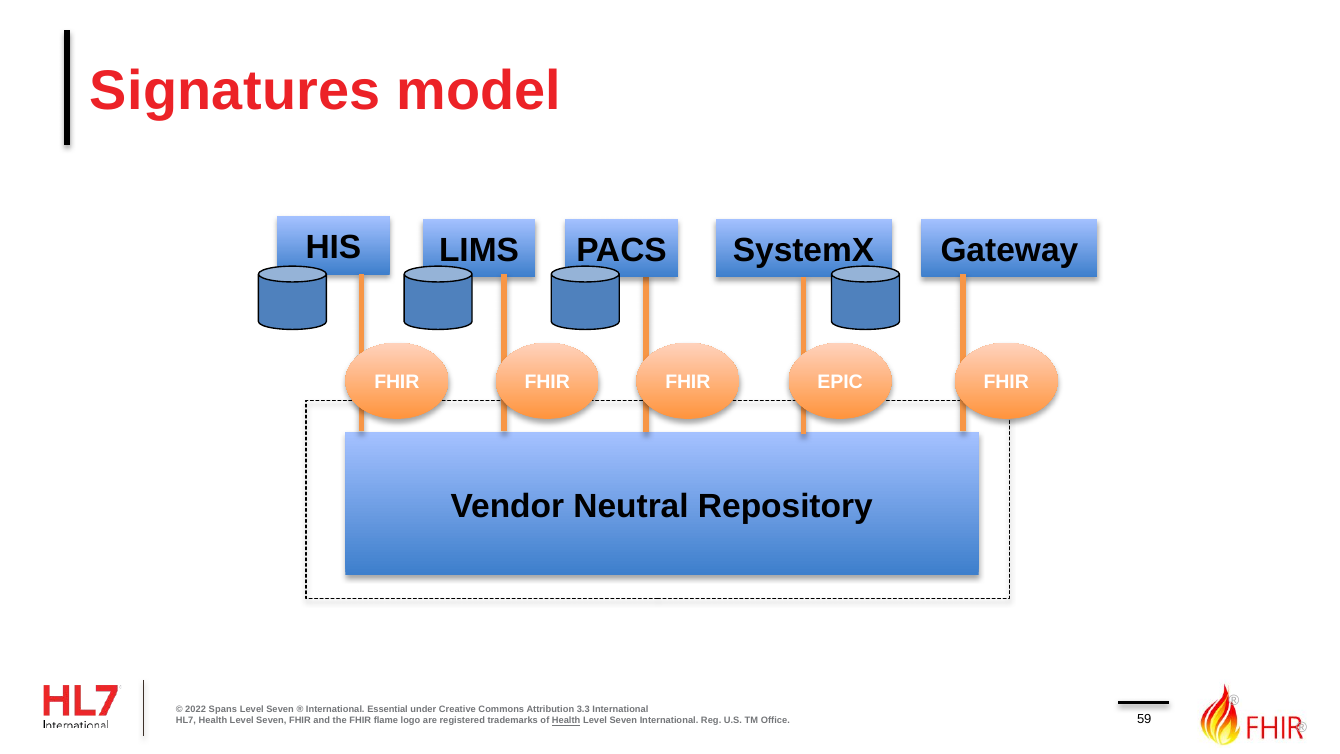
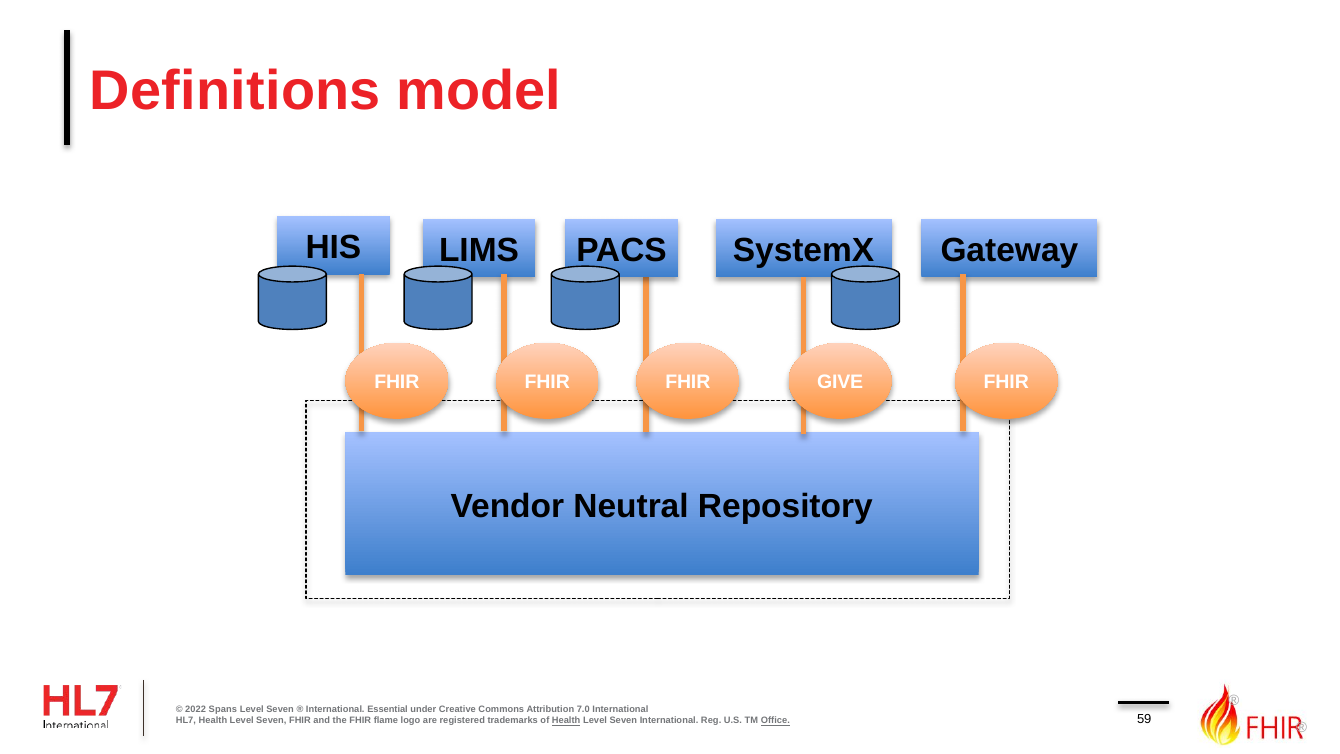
Signatures: Signatures -> Definitions
EPIC: EPIC -> GIVE
3.3: 3.3 -> 7.0
Office underline: none -> present
